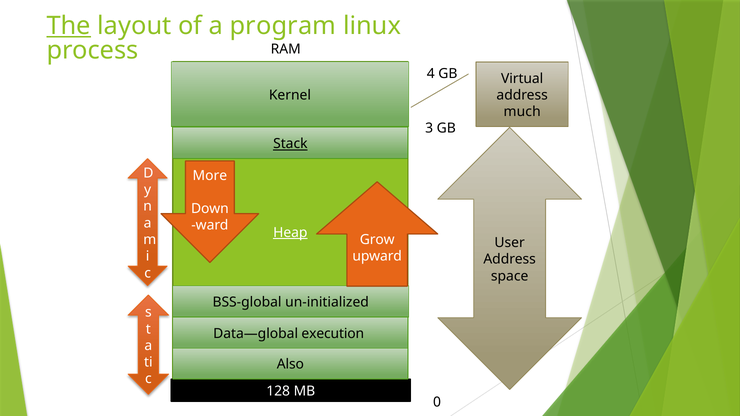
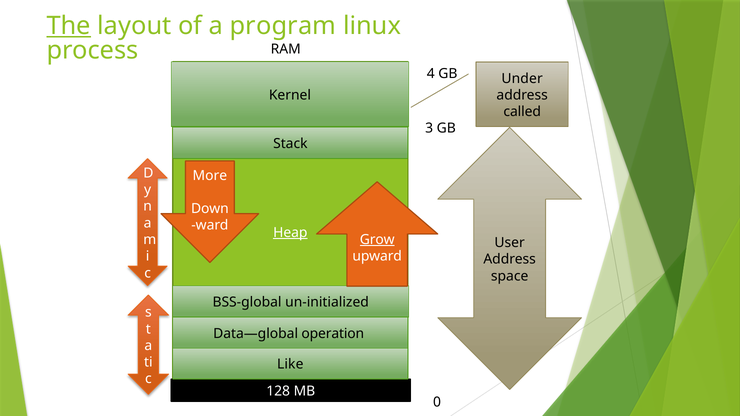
Virtual: Virtual -> Under
much: much -> called
Stack underline: present -> none
Grow underline: none -> present
execution: execution -> operation
Also: Also -> Like
